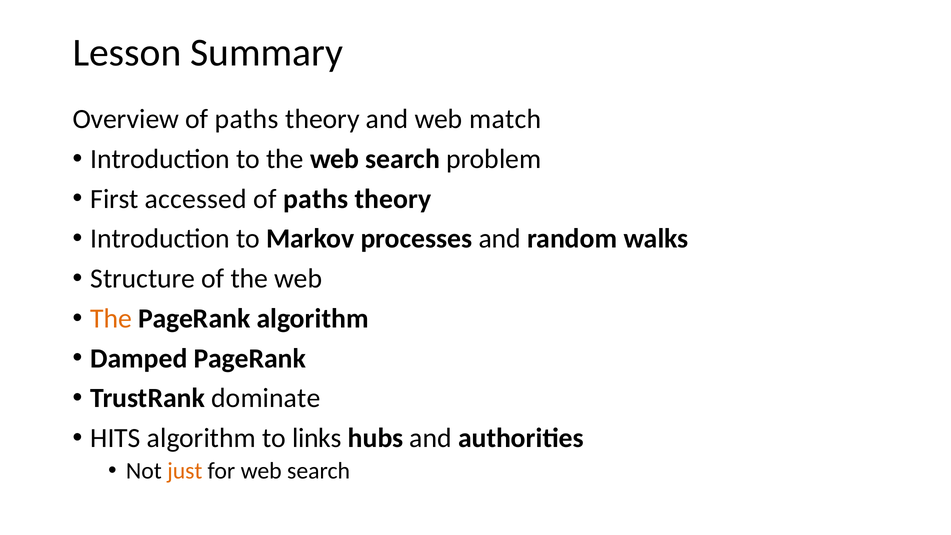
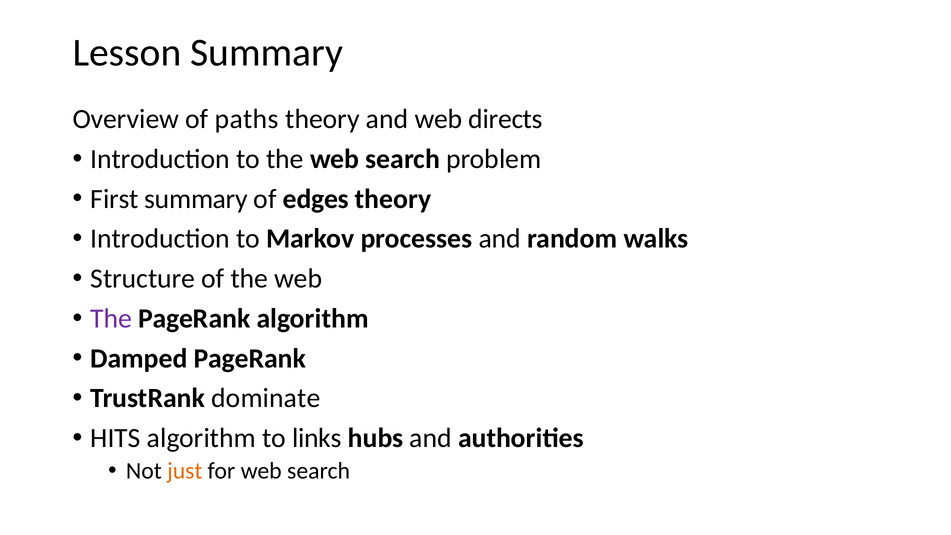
match: match -> directs
First accessed: accessed -> summary
paths at (316, 199): paths -> edges
The at (111, 319) colour: orange -> purple
